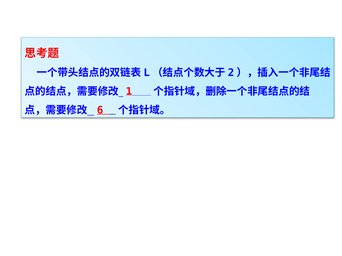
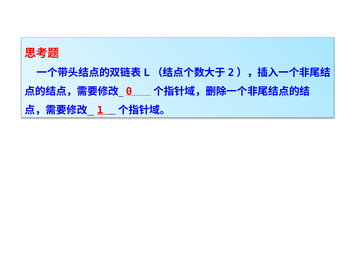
1: 1 -> 0
6: 6 -> 1
